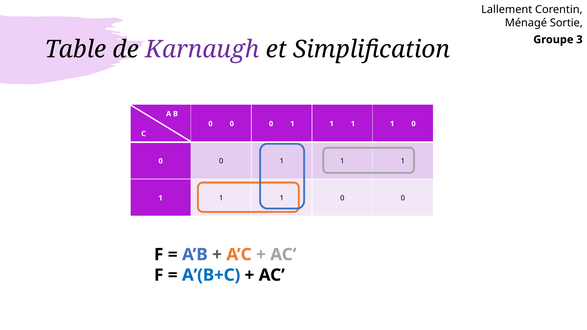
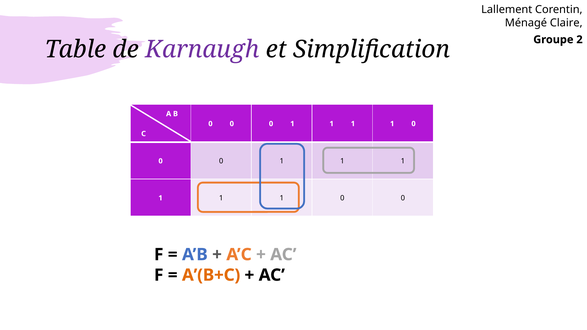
Sortie: Sortie -> Claire
3: 3 -> 2
A’(B+C colour: blue -> orange
